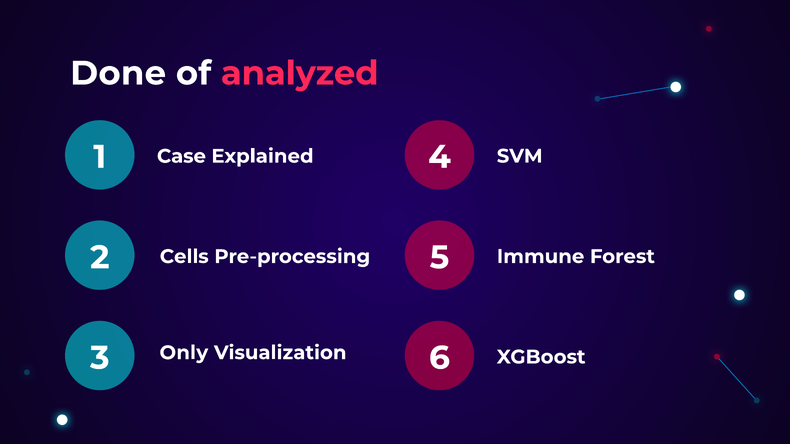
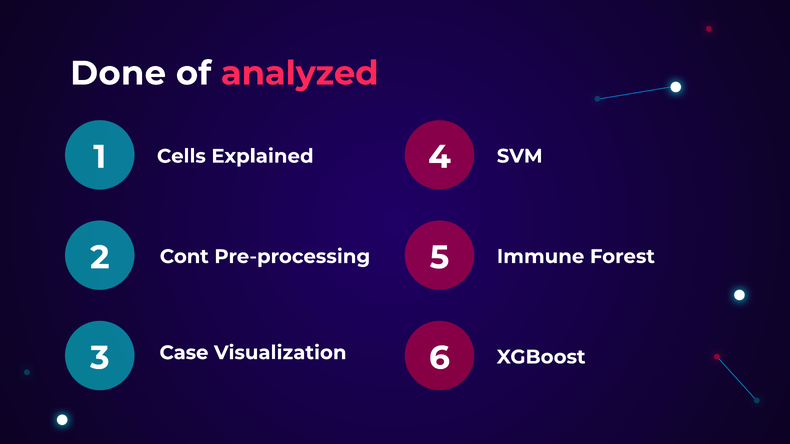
Case: Case -> Cells
Cells: Cells -> Cont
Only: Only -> Case
